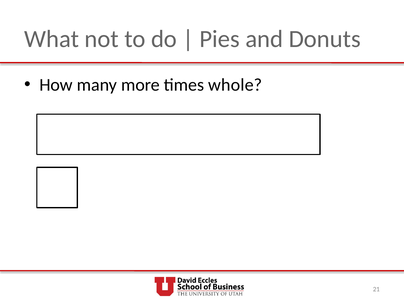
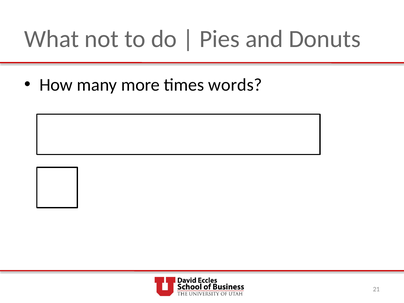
whole: whole -> words
